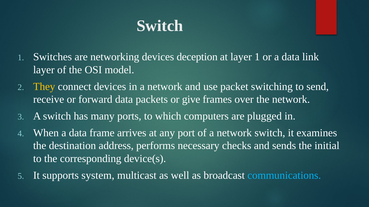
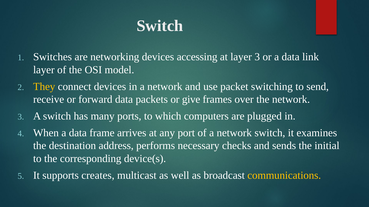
deception: deception -> accessing
layer 1: 1 -> 3
system: system -> creates
communications colour: light blue -> yellow
